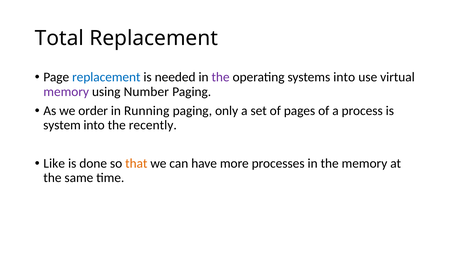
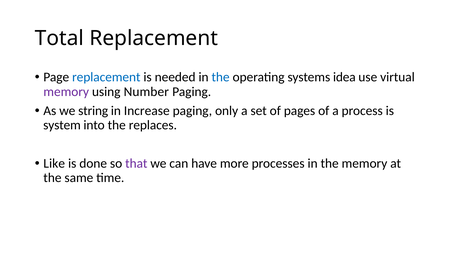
the at (221, 77) colour: purple -> blue
systems into: into -> idea
order: order -> string
Running: Running -> Increase
recently: recently -> replaces
that colour: orange -> purple
